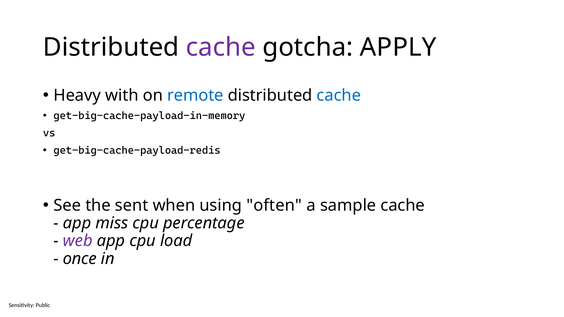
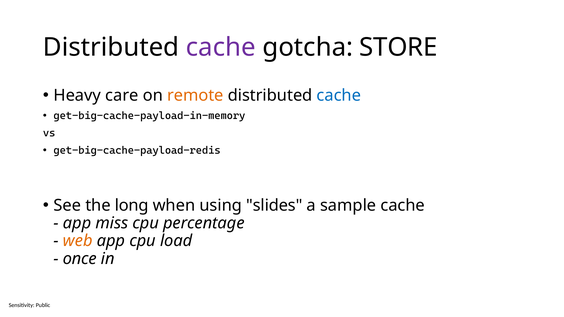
APPLY: APPLY -> STORE
with: with -> care
remote colour: blue -> orange
sent: sent -> long
often: often -> slides
web colour: purple -> orange
